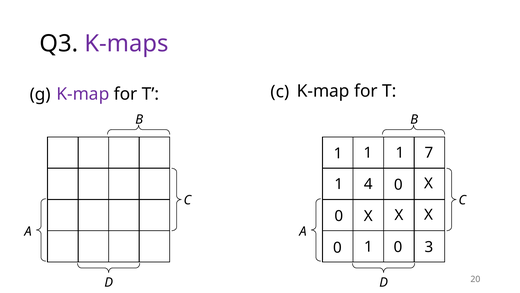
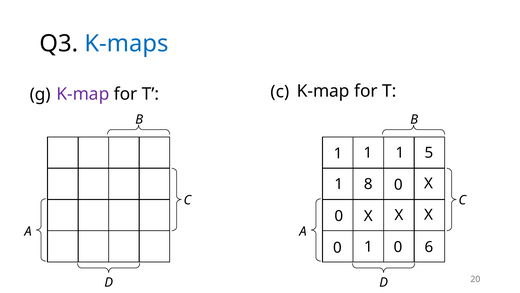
K-maps colour: purple -> blue
7: 7 -> 5
4: 4 -> 8
3: 3 -> 6
